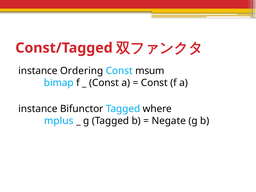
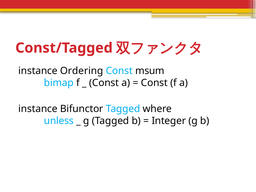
mplus: mplus -> unless
Negate: Negate -> Integer
